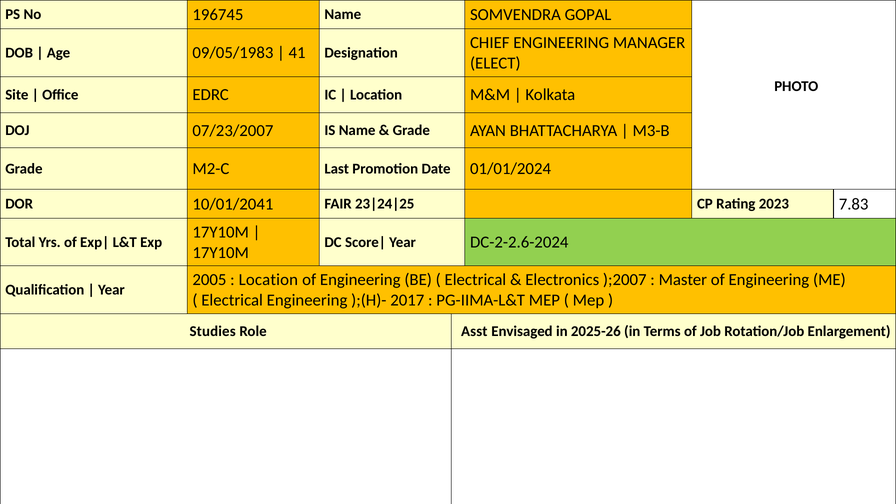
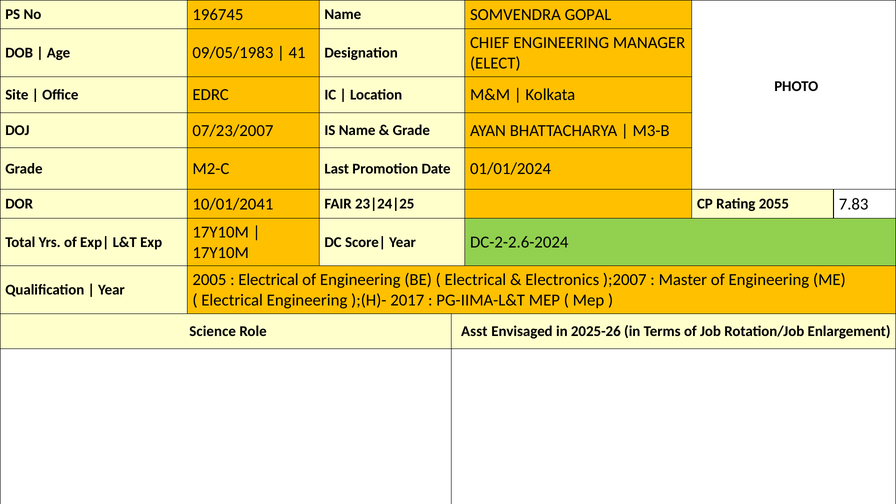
2023: 2023 -> 2055
Location at (268, 280): Location -> Electrical
Studies: Studies -> Science
